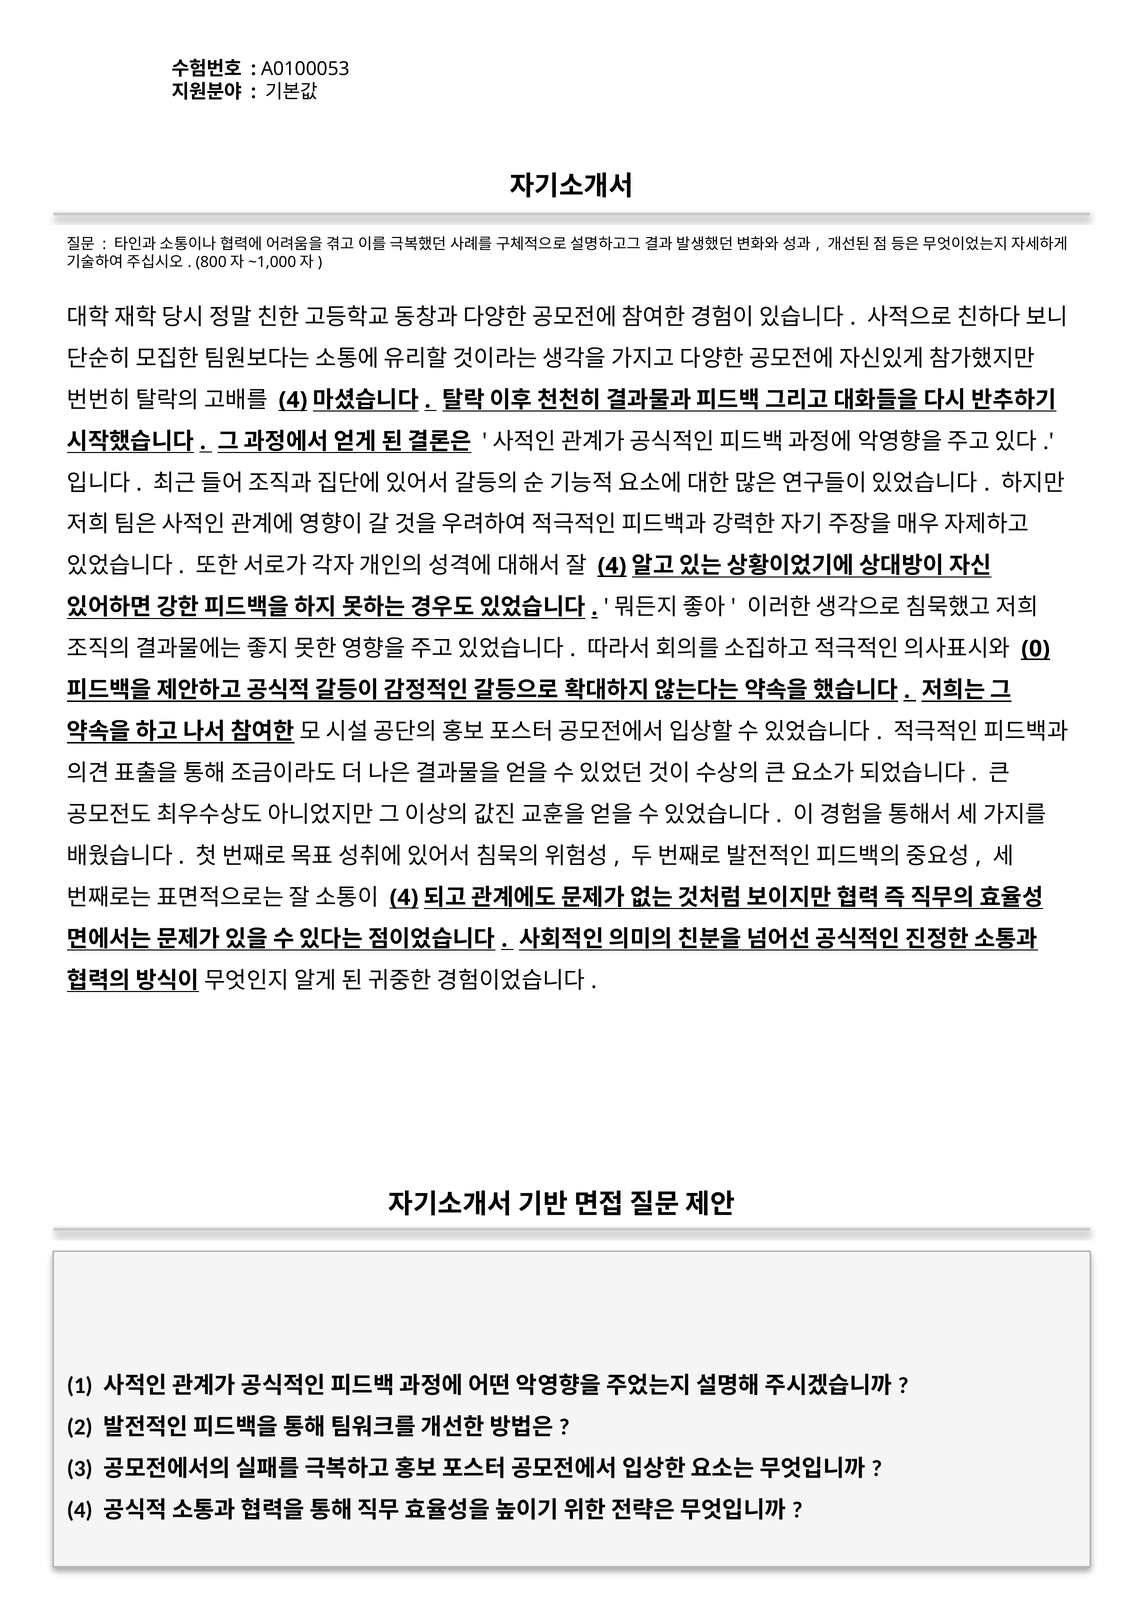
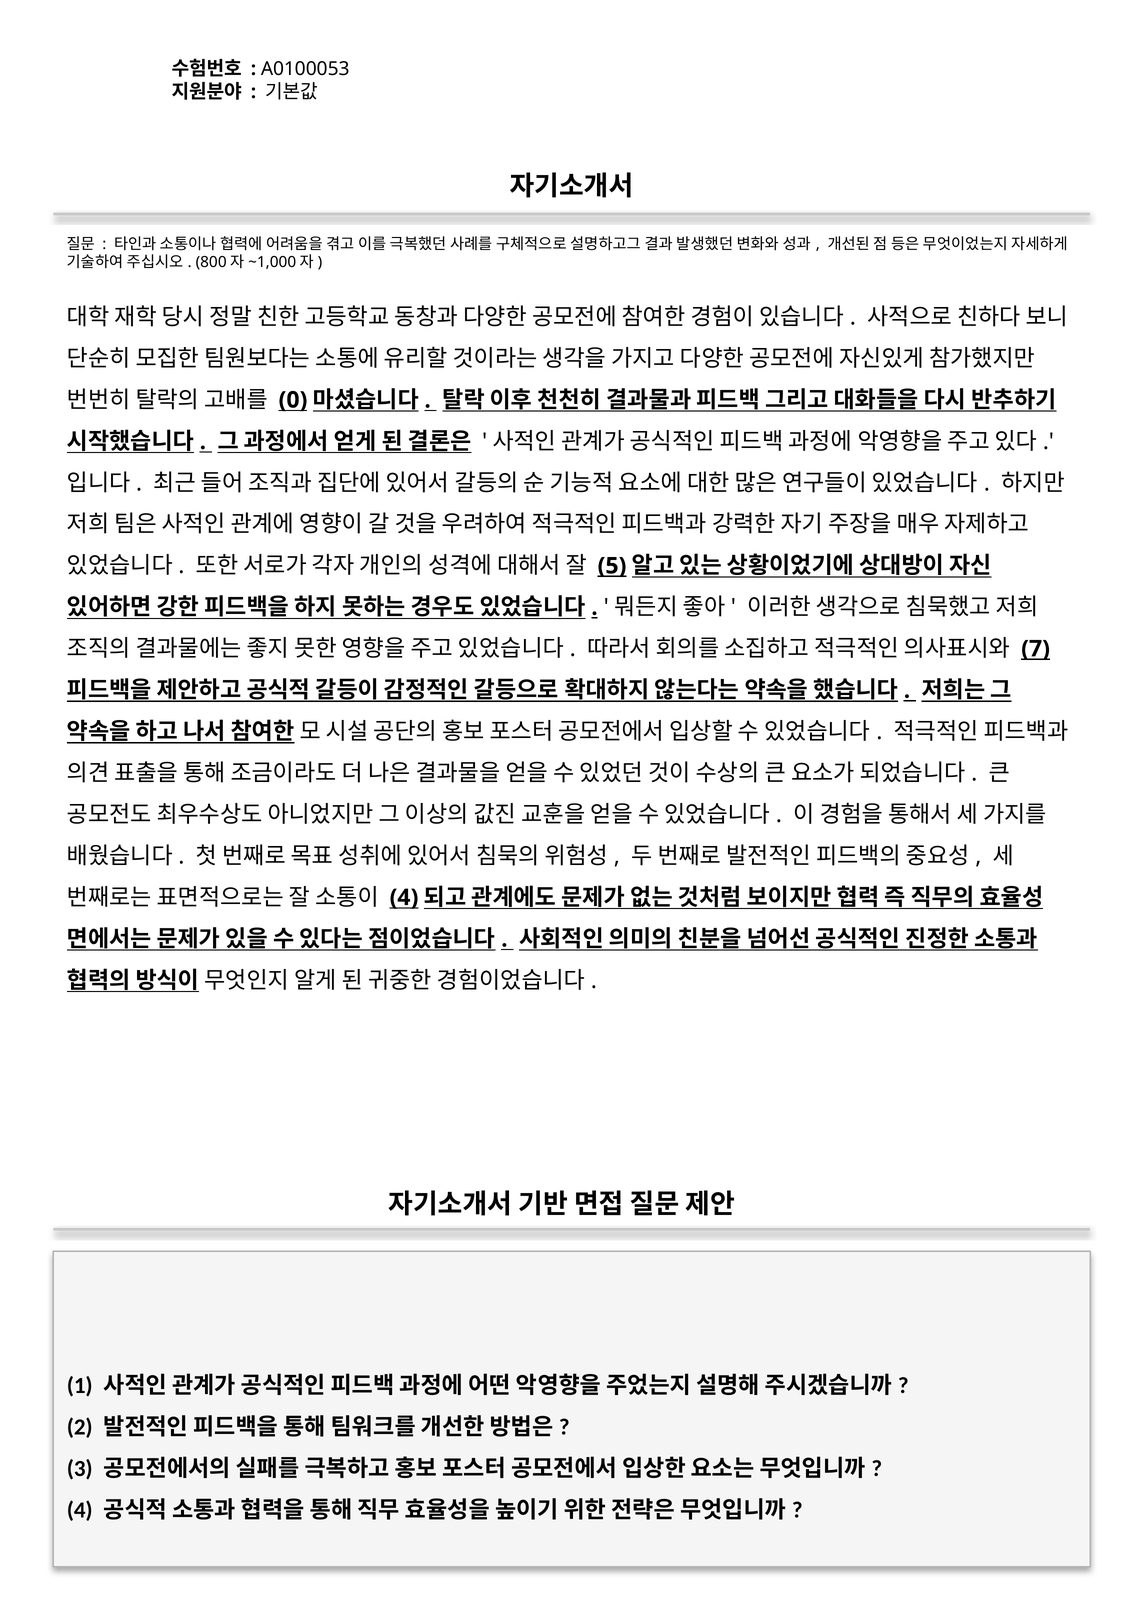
4 at (293, 400): 4 -> 0
4 at (612, 566): 4 -> 5
0: 0 -> 7
